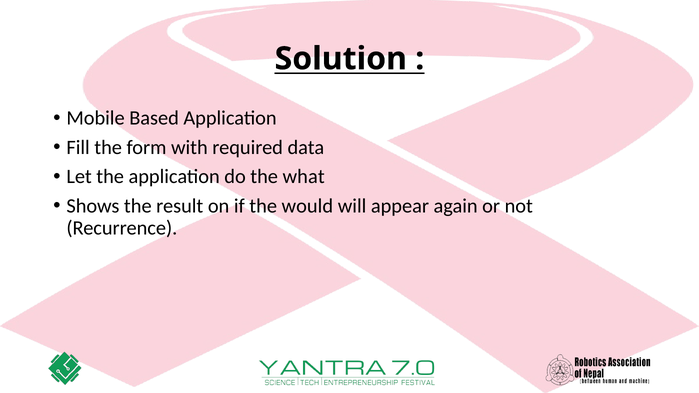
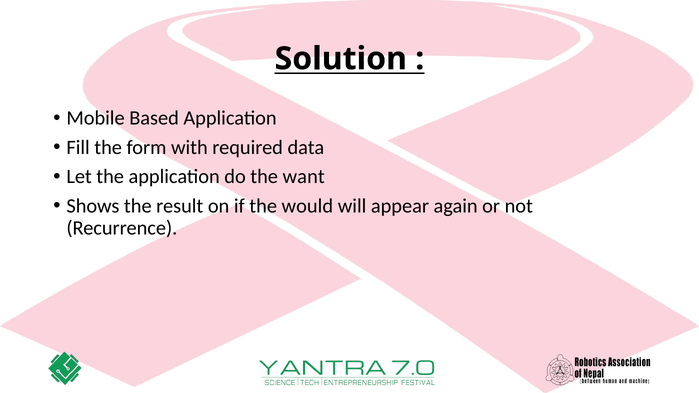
what: what -> want
